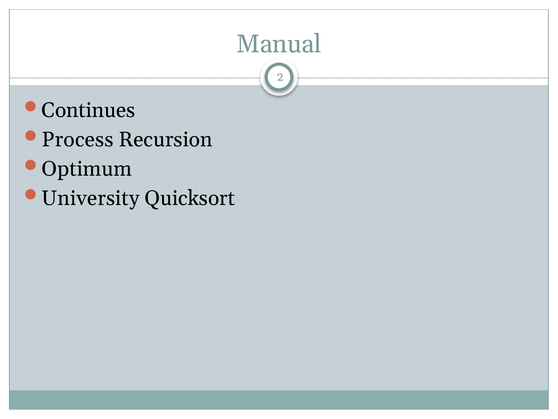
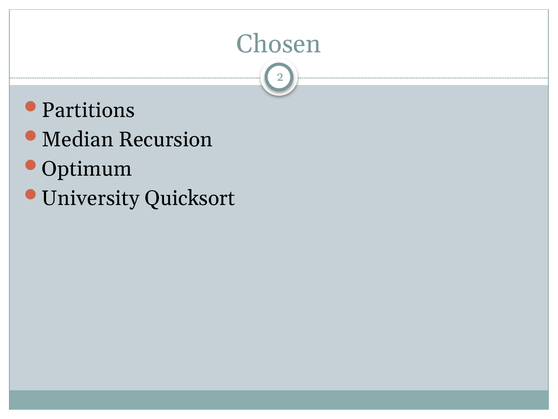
Manual: Manual -> Chosen
Continues: Continues -> Partitions
Process: Process -> Median
